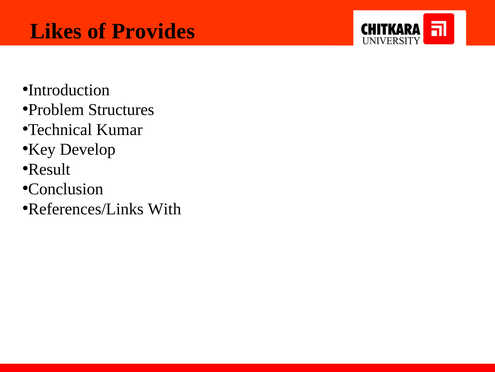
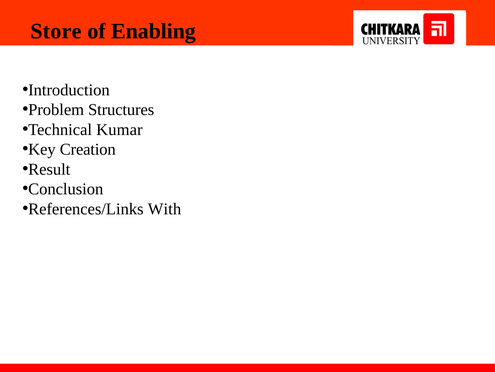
Likes: Likes -> Store
Provides: Provides -> Enabling
Develop: Develop -> Creation
